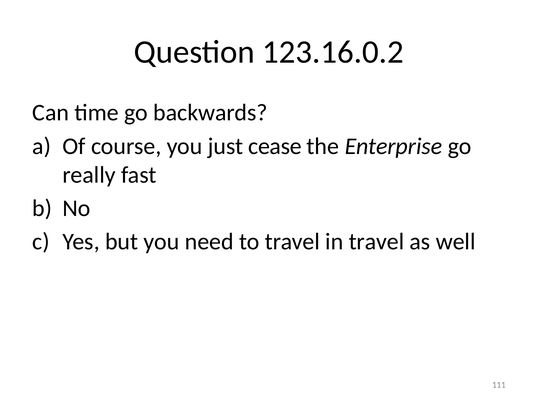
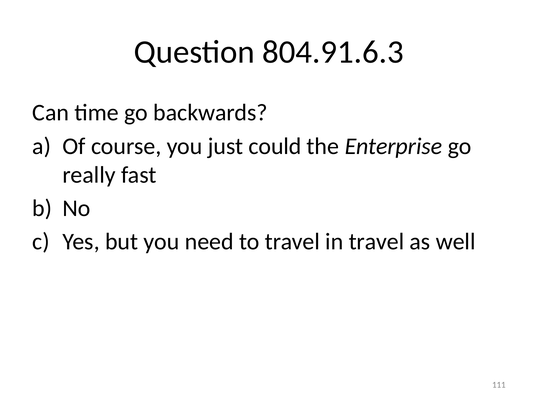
123.16.0.2: 123.16.0.2 -> 804.91.6.3
cease: cease -> could
